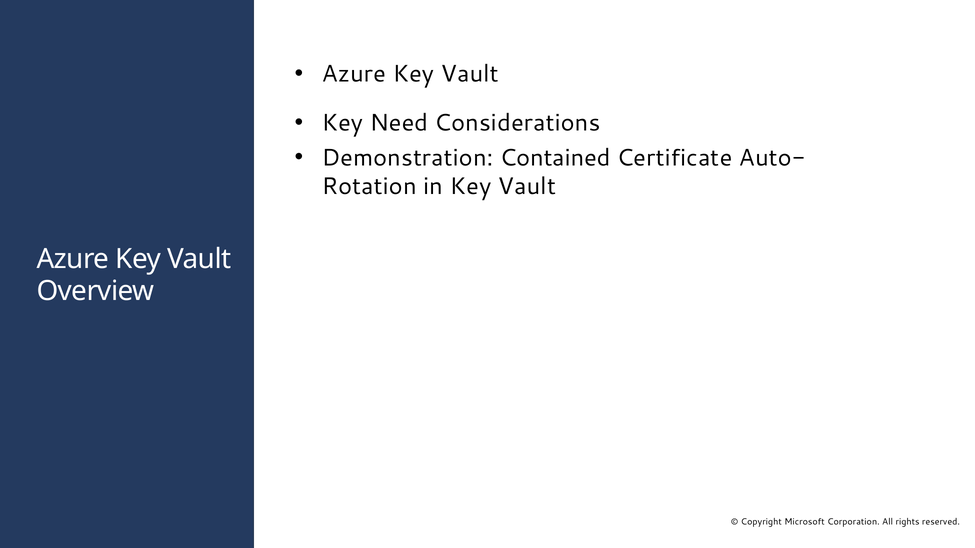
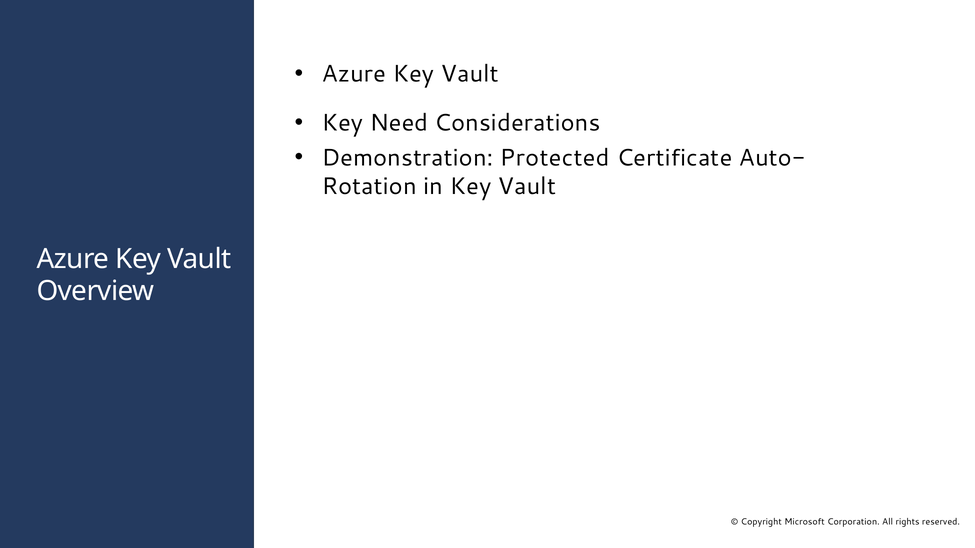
Contained: Contained -> Protected
